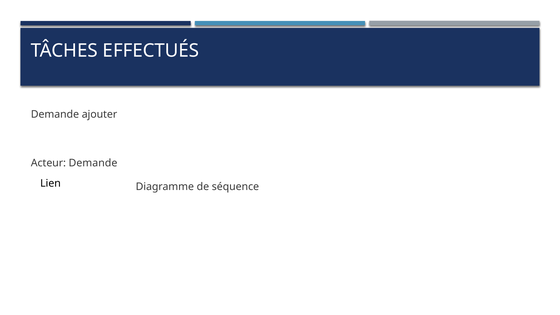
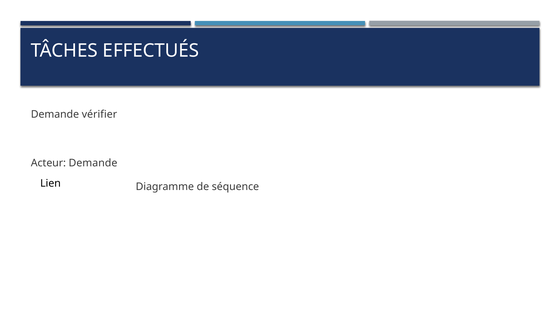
ajouter: ajouter -> vérifier
